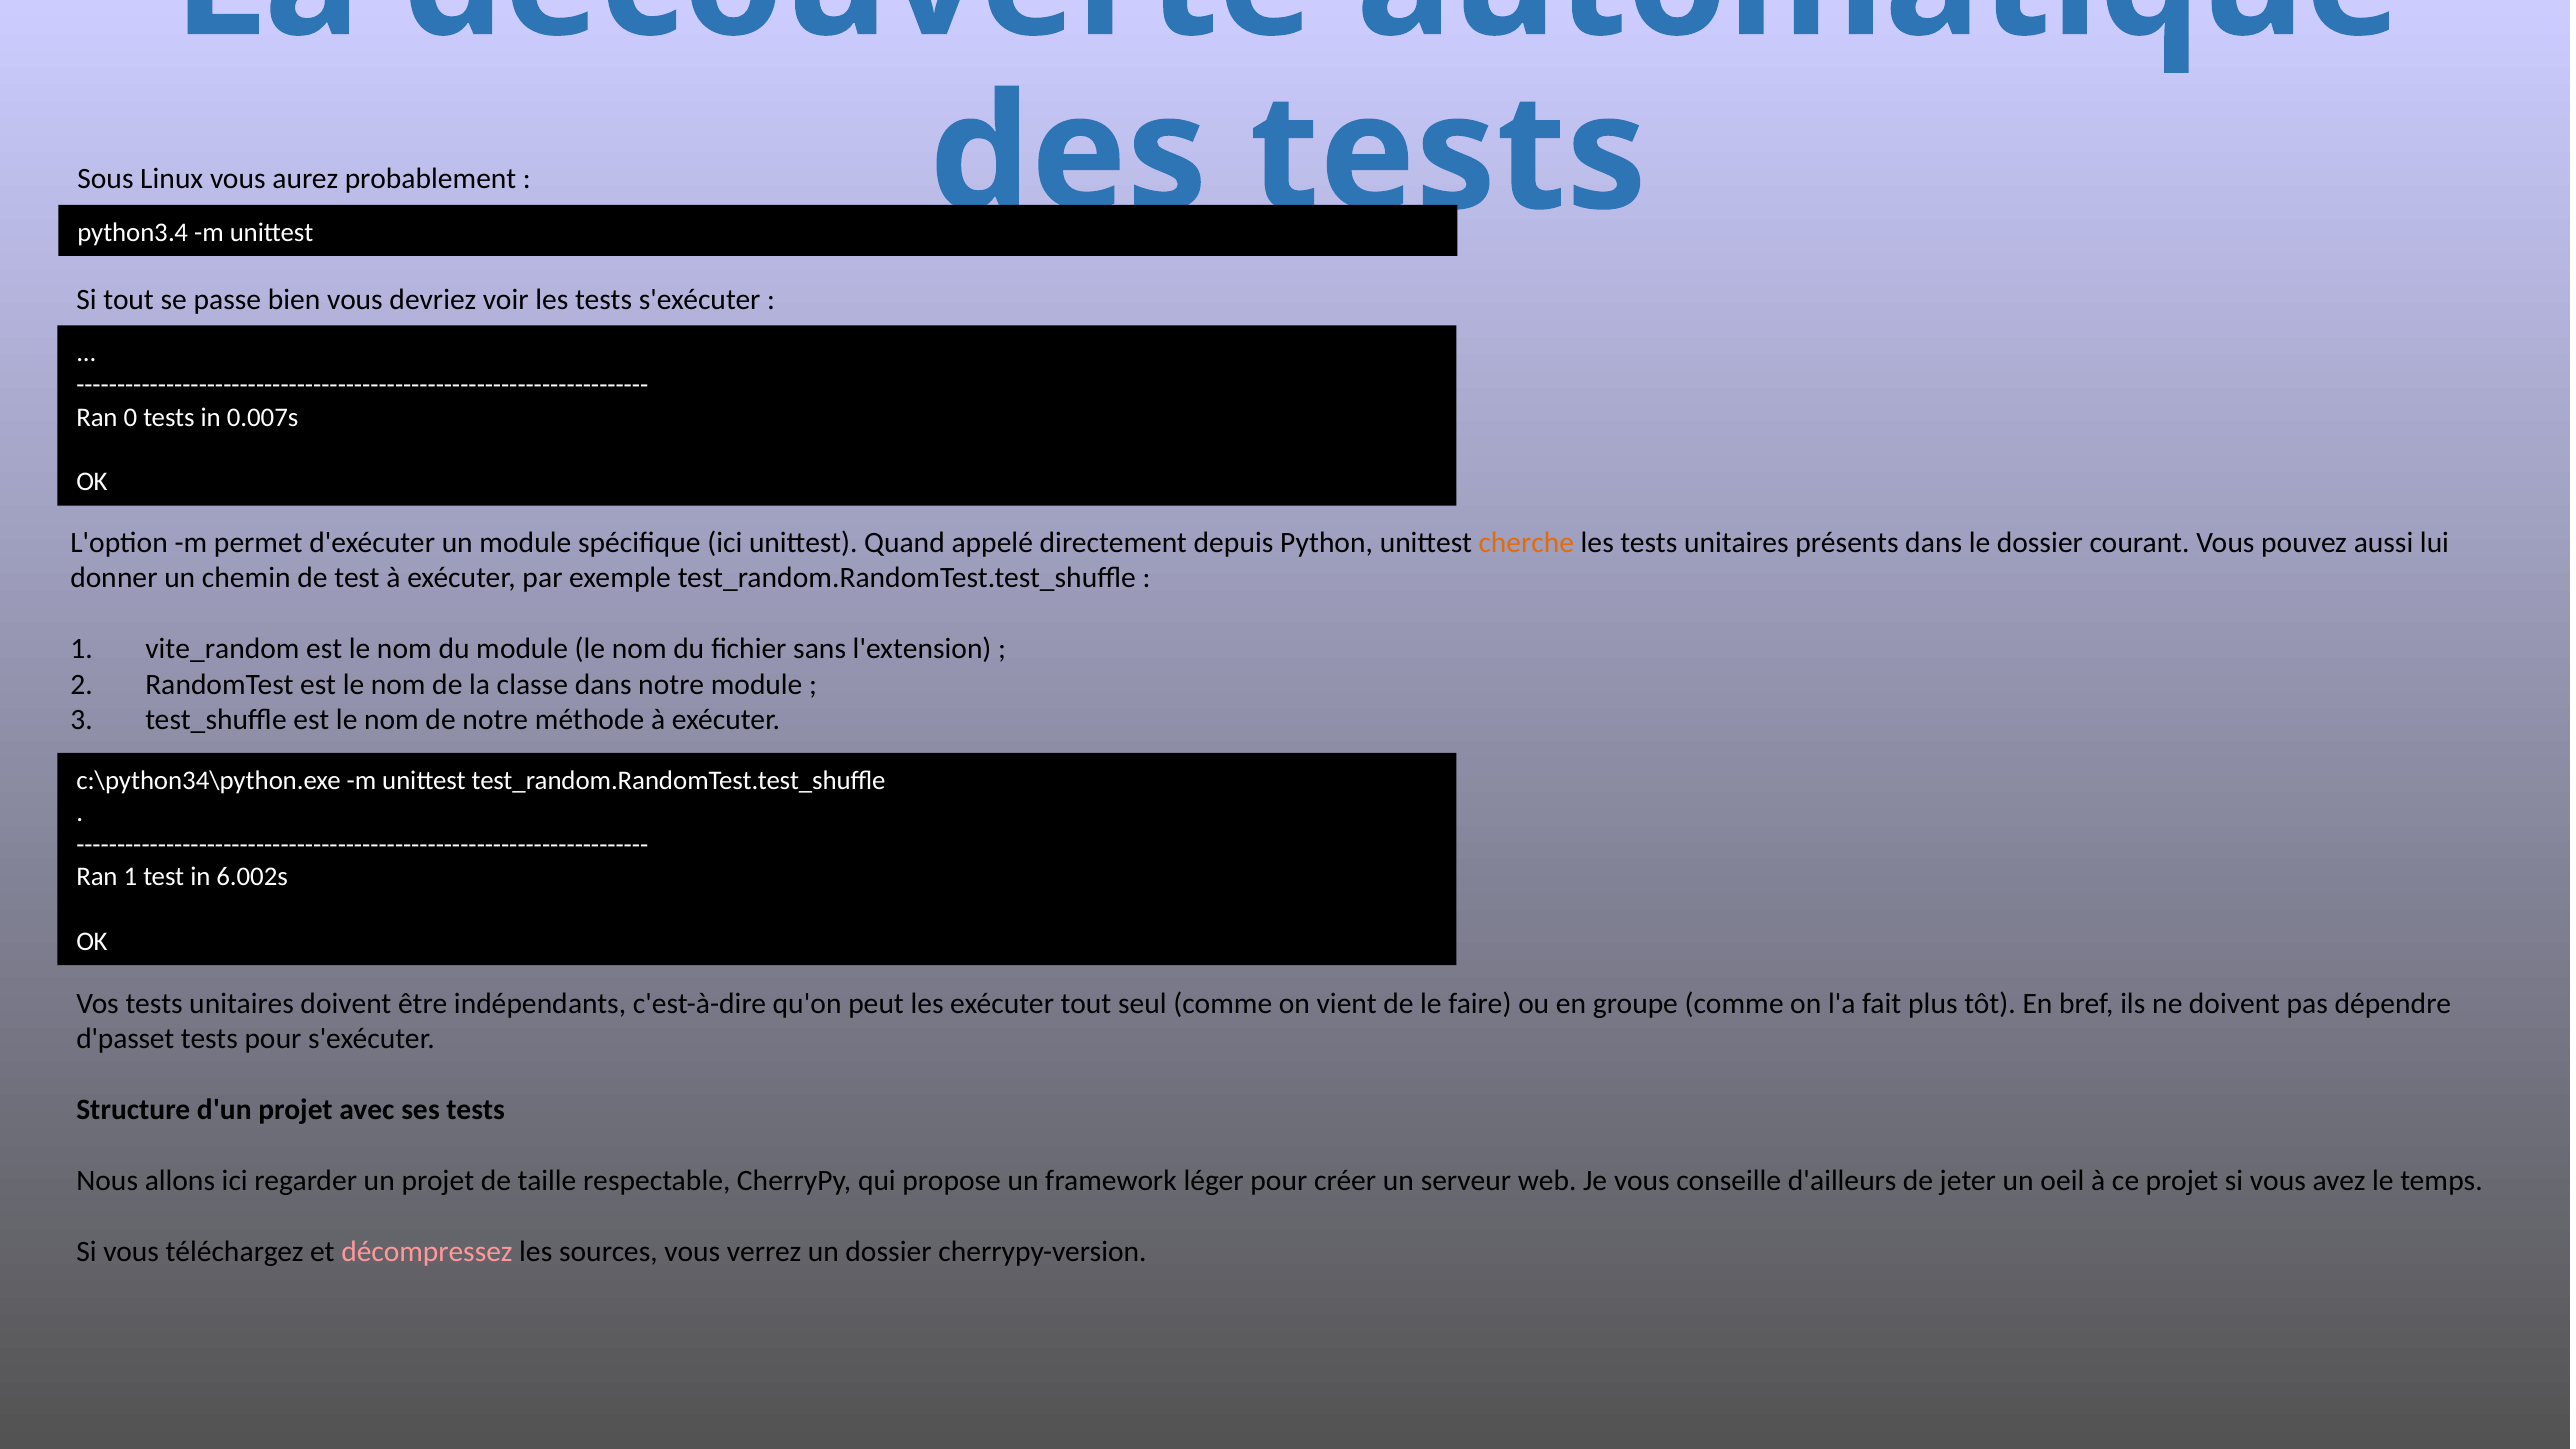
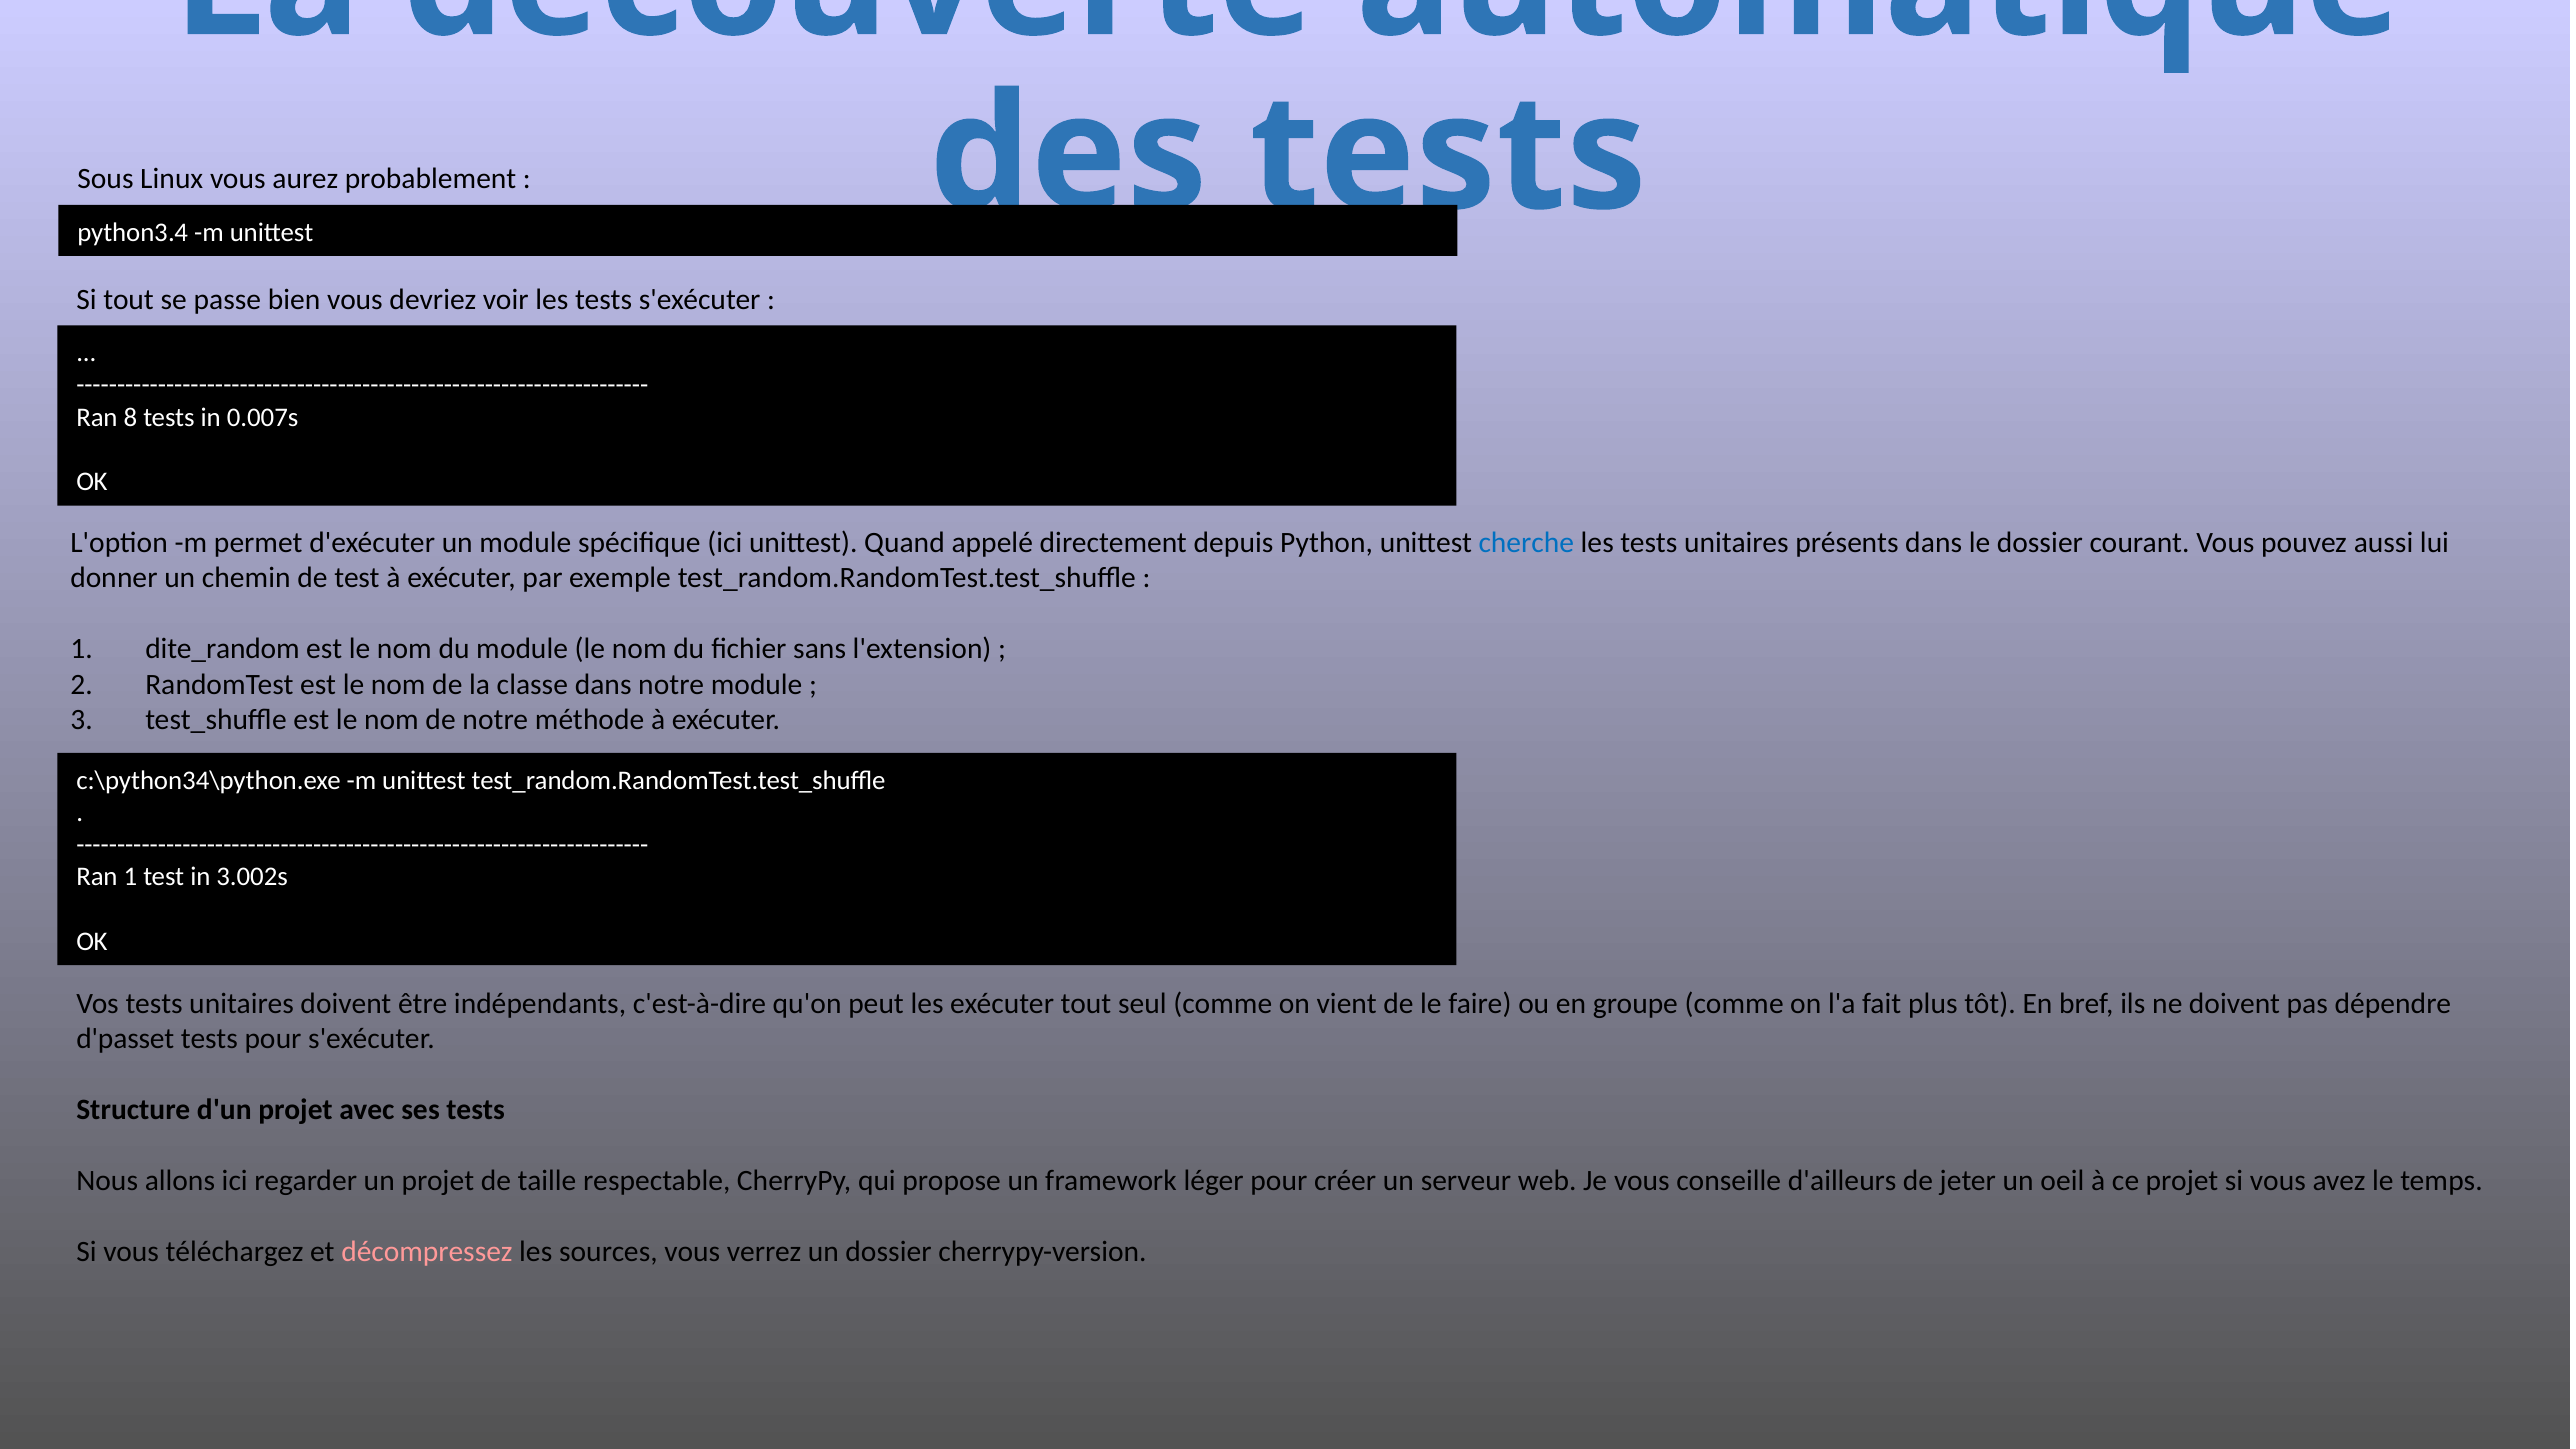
0: 0 -> 8
cherche colour: orange -> blue
vite_random: vite_random -> dite_random
6.002s: 6.002s -> 3.002s
